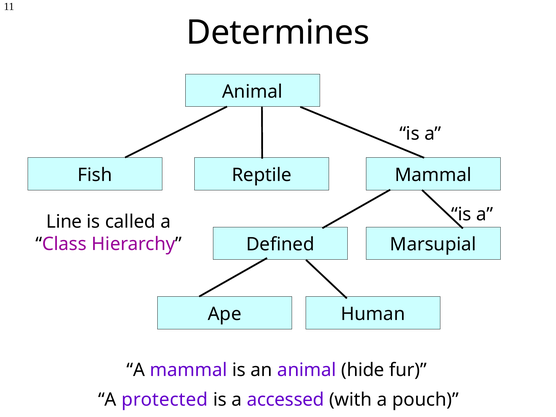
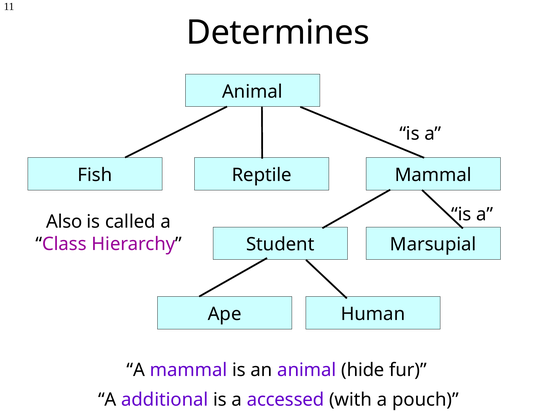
Line: Line -> Also
Defined: Defined -> Student
protected: protected -> additional
